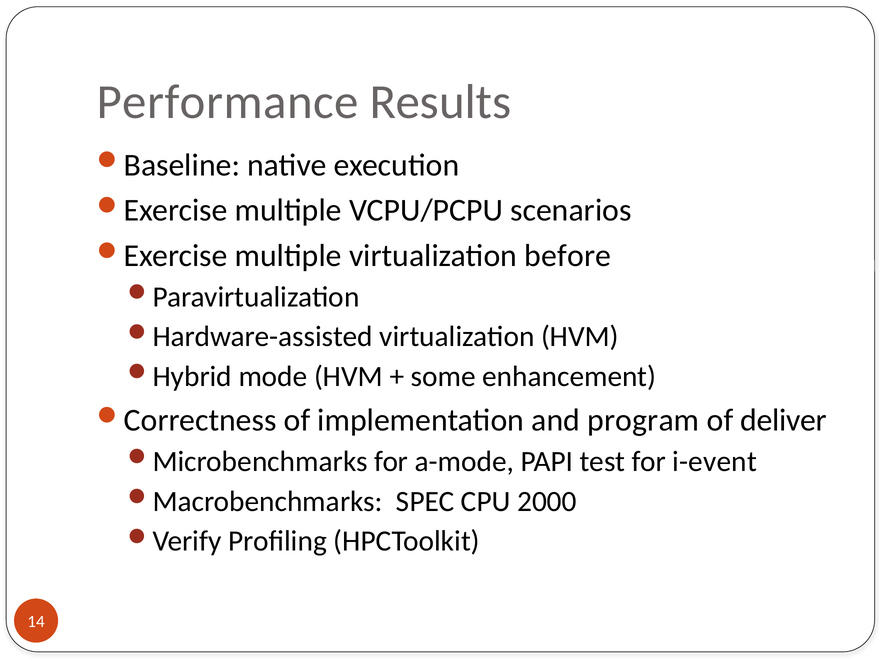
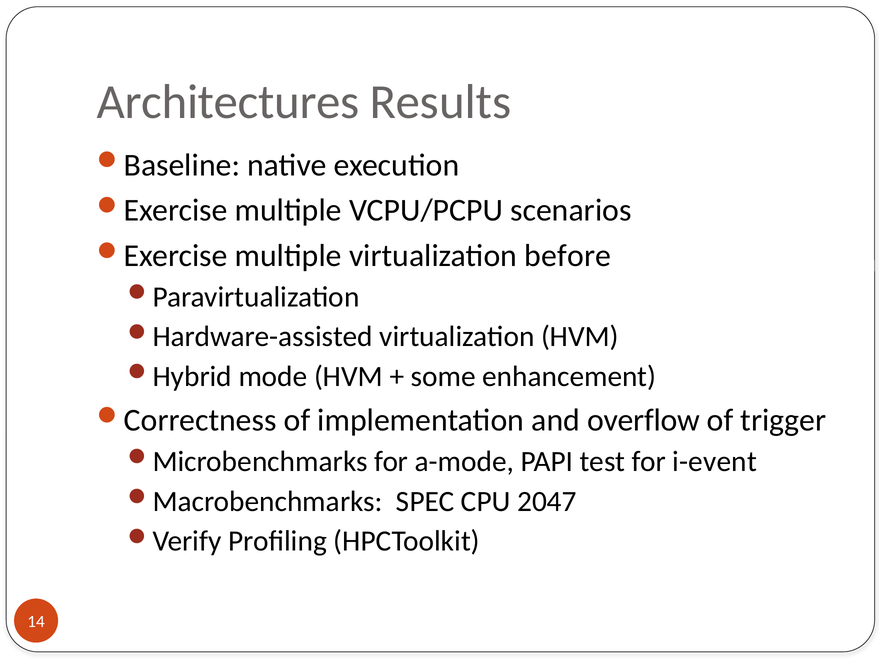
Performance: Performance -> Architectures
program: program -> overflow
deliver: deliver -> trigger
2000: 2000 -> 2047
